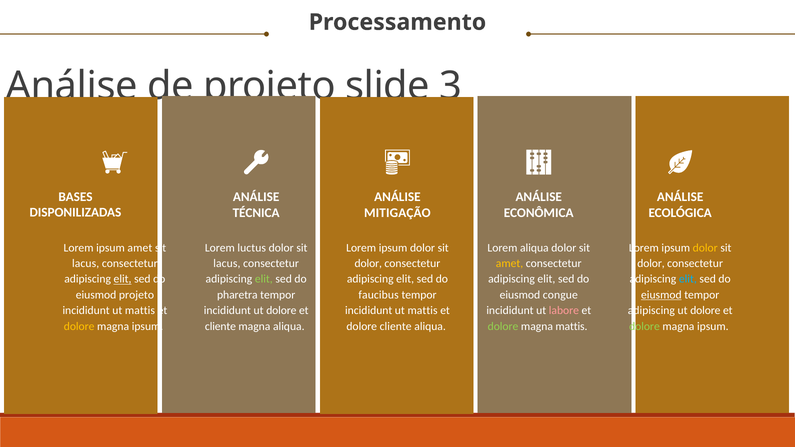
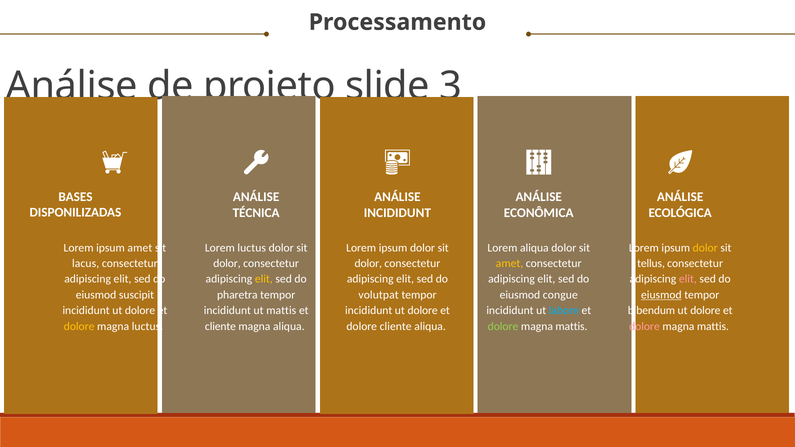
MITIGAÇÃO at (397, 213): MITIGAÇÃO -> INCIDIDUNT
lacus at (227, 264): lacus -> dolor
dolor at (651, 264): dolor -> tellus
elit at (123, 279) underline: present -> none
elit at (264, 279) colour: light green -> yellow
elit at (688, 279) colour: light blue -> pink
eiusmod projeto: projeto -> suscipit
faucibus: faucibus -> volutpat
mattis at (140, 311): mattis -> dolore
incididunt ut dolore: dolore -> mattis
mattis at (423, 311): mattis -> dolore
labore colour: pink -> light blue
adipiscing at (651, 311): adipiscing -> bibendum
ipsum at (148, 326): ipsum -> luctus
dolore at (644, 326) colour: light green -> pink
ipsum at (713, 326): ipsum -> mattis
